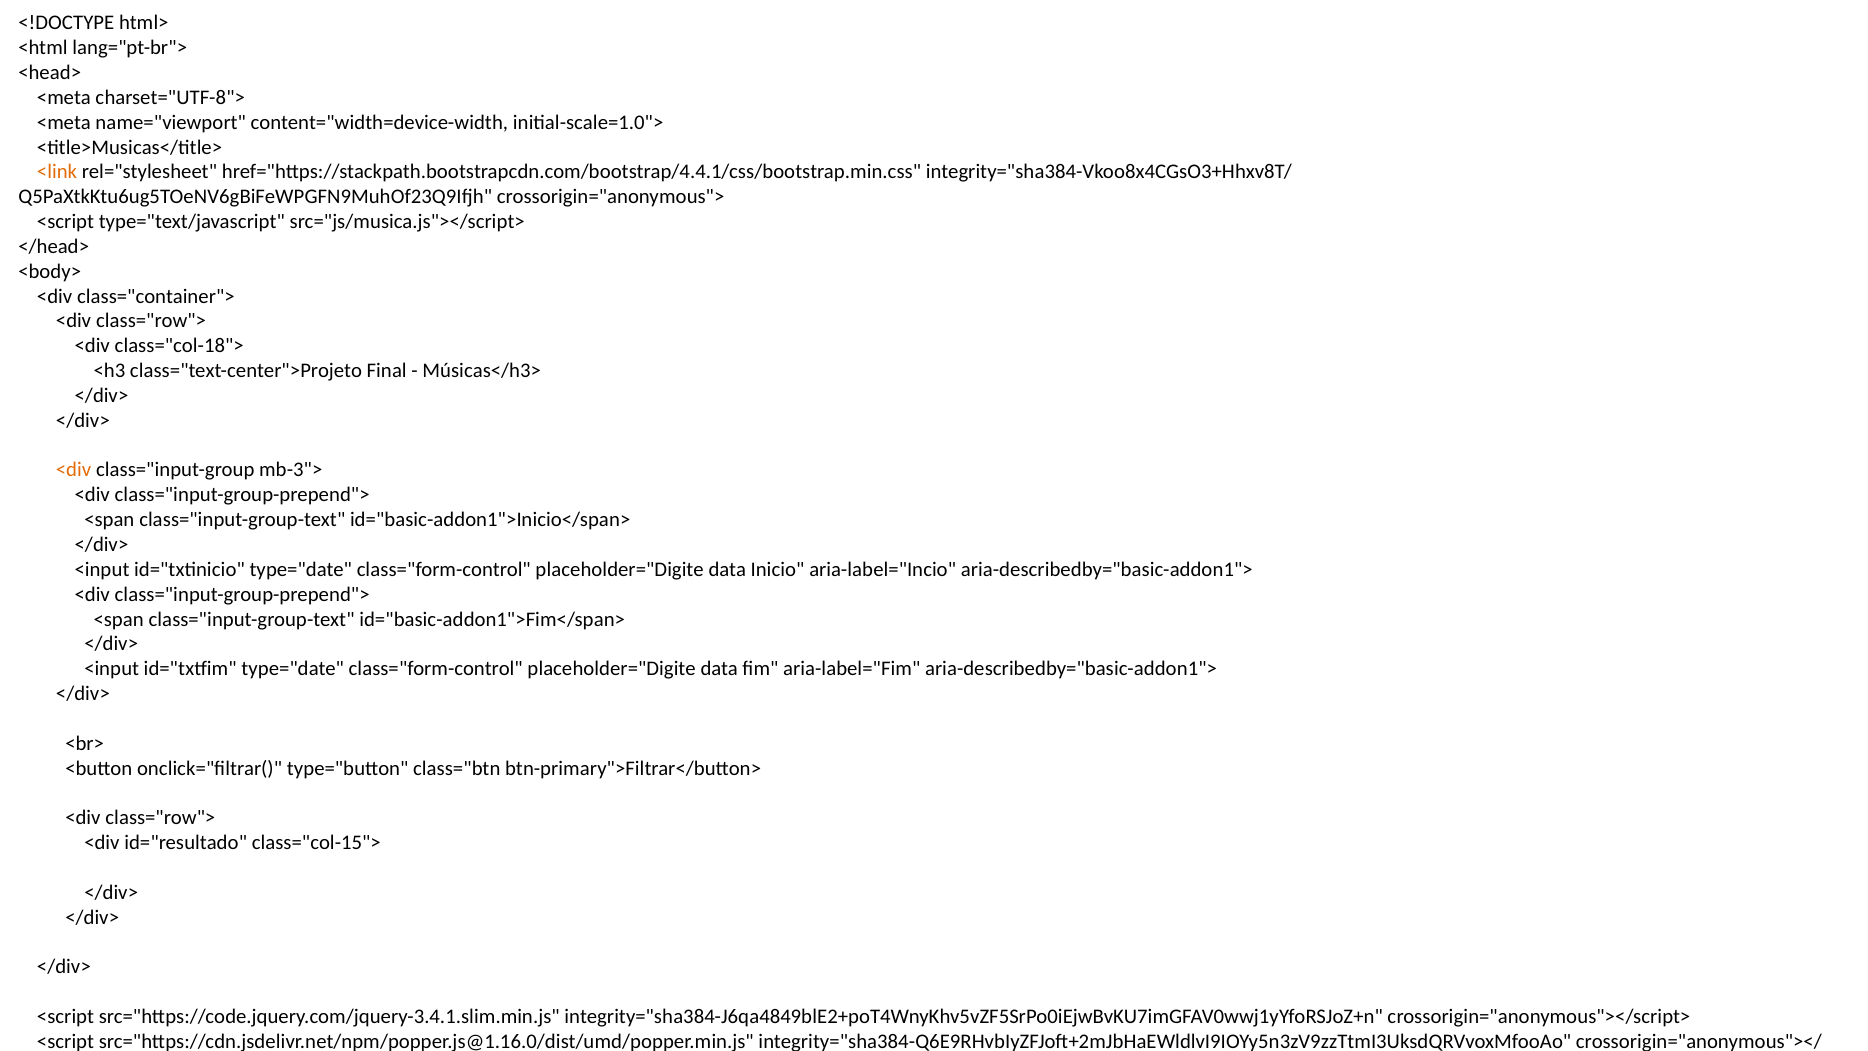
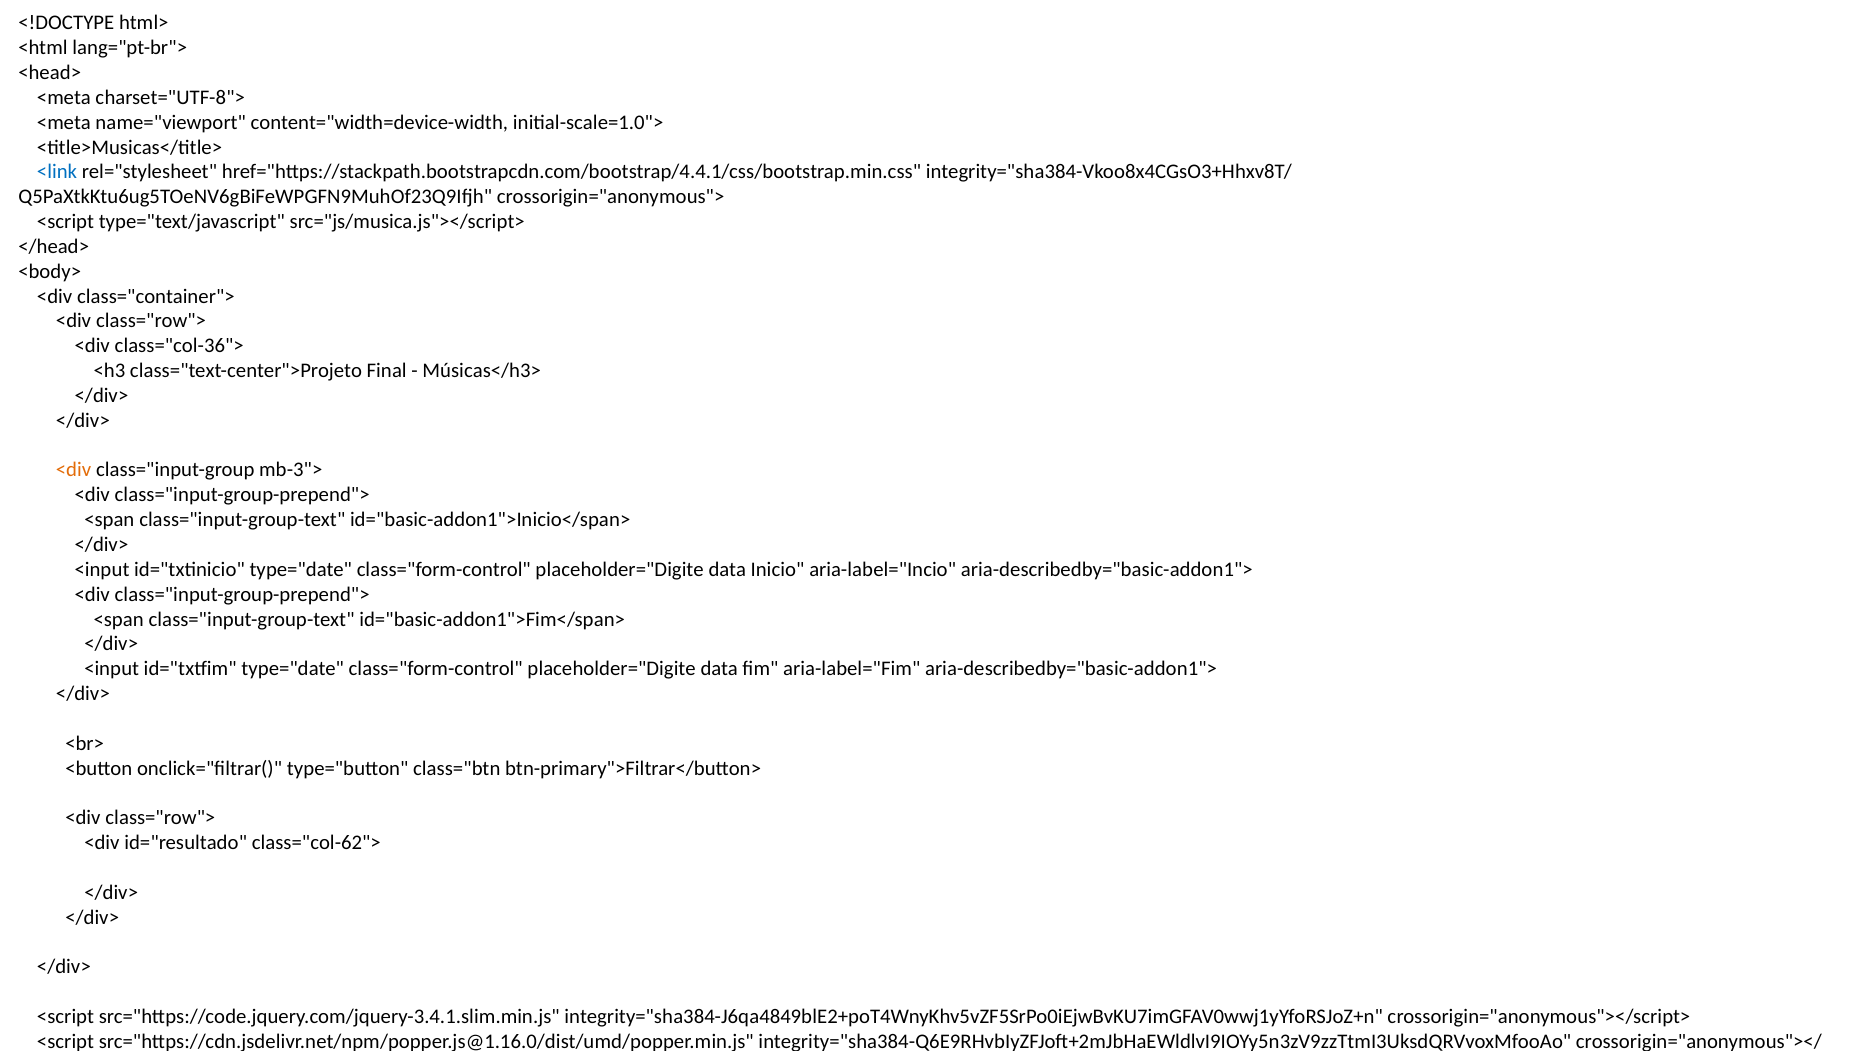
<link colour: orange -> blue
class="col-18">: class="col-18"> -> class="col-36">
class="col-15">: class="col-15"> -> class="col-62">
